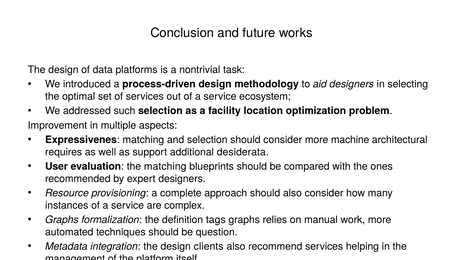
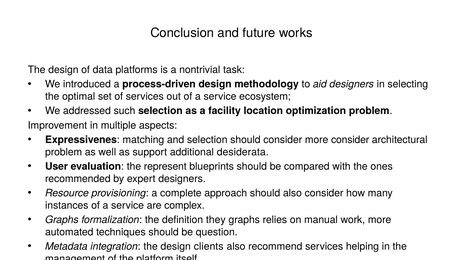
more machine: machine -> consider
requires at (64, 152): requires -> problem
the matching: matching -> represent
tags: tags -> they
